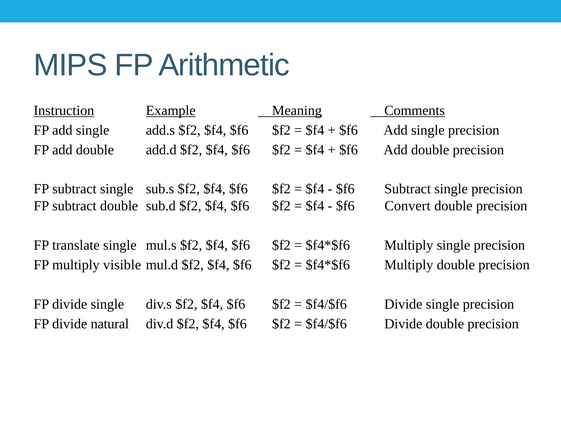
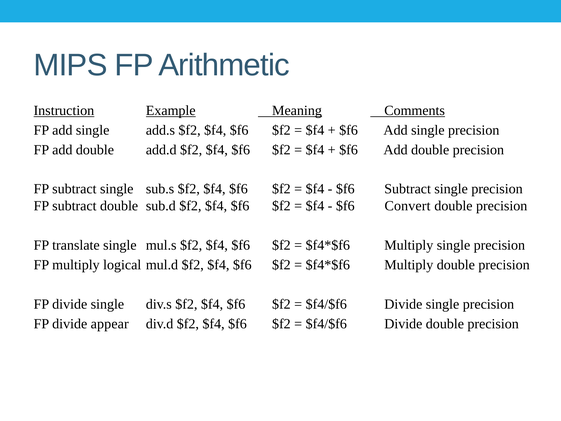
visible: visible -> logical
natural: natural -> appear
